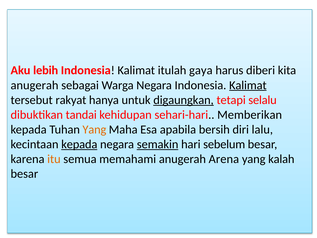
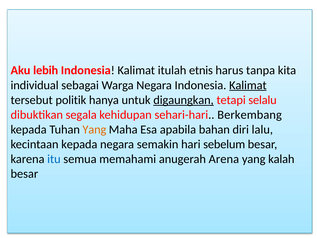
gaya: gaya -> etnis
diberi: diberi -> tanpa
anugerah at (35, 85): anugerah -> individual
rakyat: rakyat -> politik
tandai: tandai -> segala
Memberikan: Memberikan -> Berkembang
bersih: bersih -> bahan
kepada at (79, 144) underline: present -> none
semakin underline: present -> none
itu colour: orange -> blue
